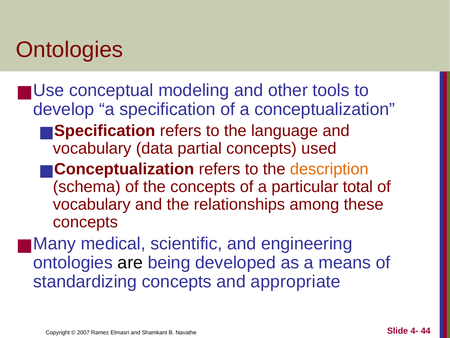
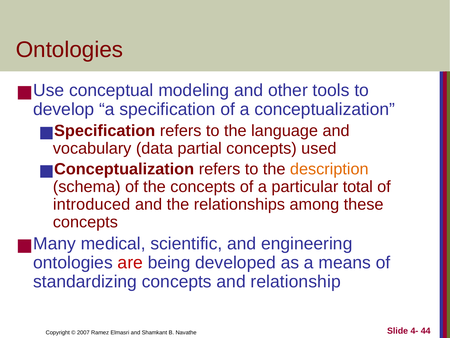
vocabulary at (92, 204): vocabulary -> introduced
are colour: black -> red
appropriate: appropriate -> relationship
